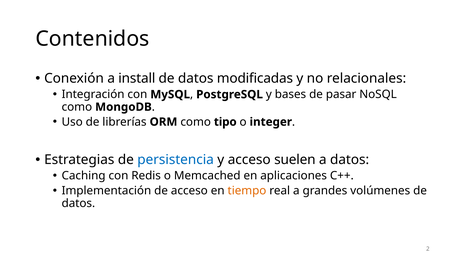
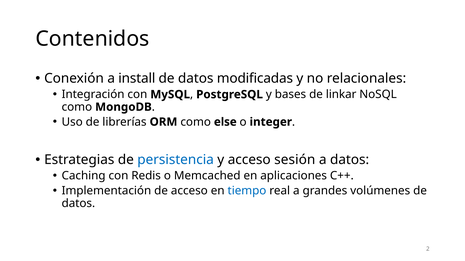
pasar: pasar -> linkar
tipo: tipo -> else
suelen: suelen -> sesión
tiempo colour: orange -> blue
